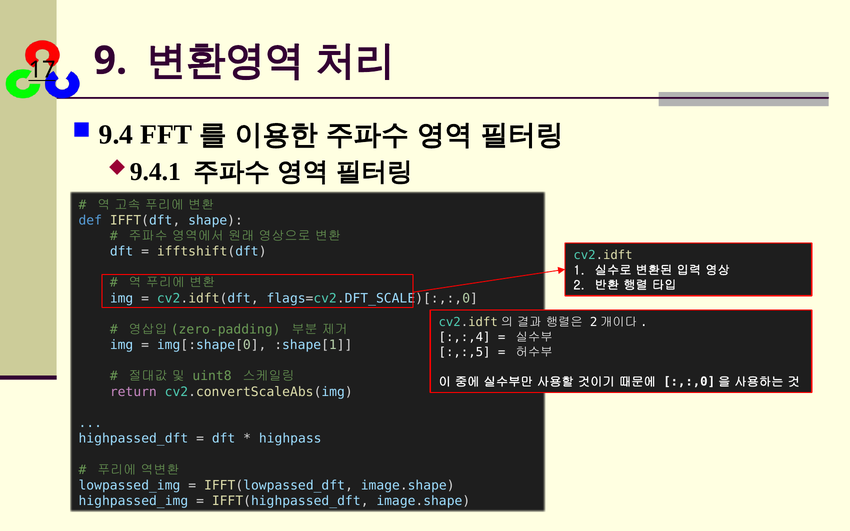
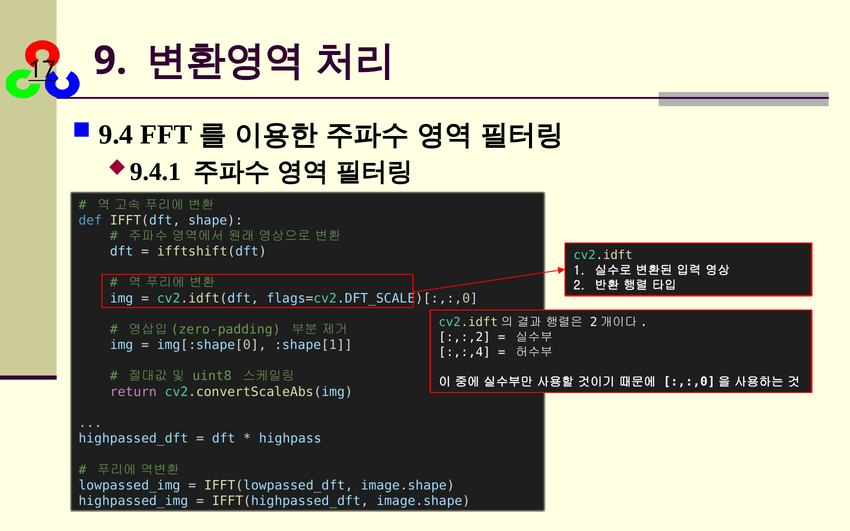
:,:,4: :,:,4 -> :,:,2
:,:,5: :,:,5 -> :,:,4
